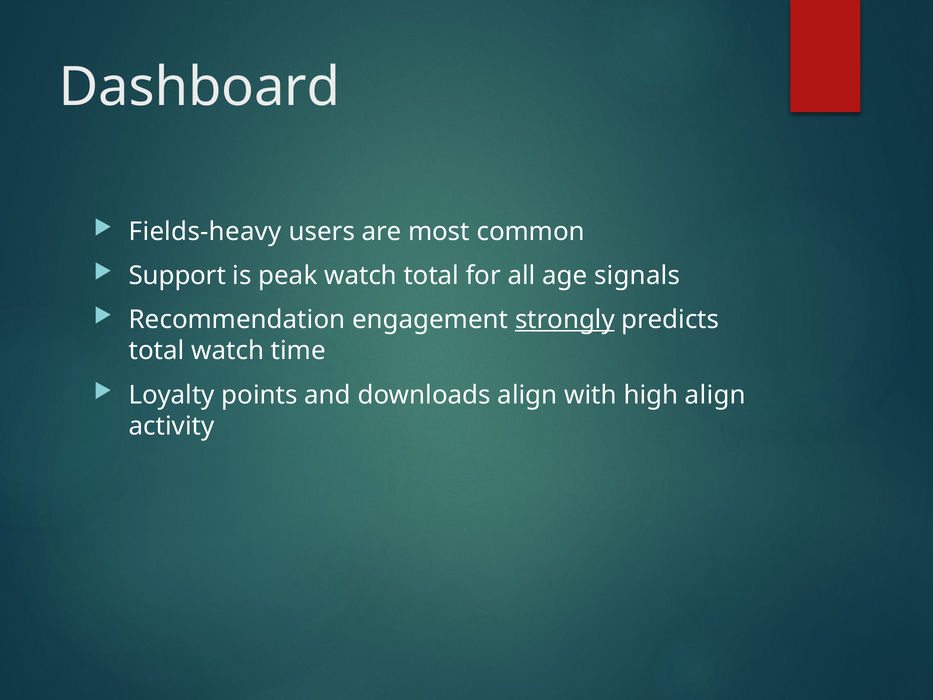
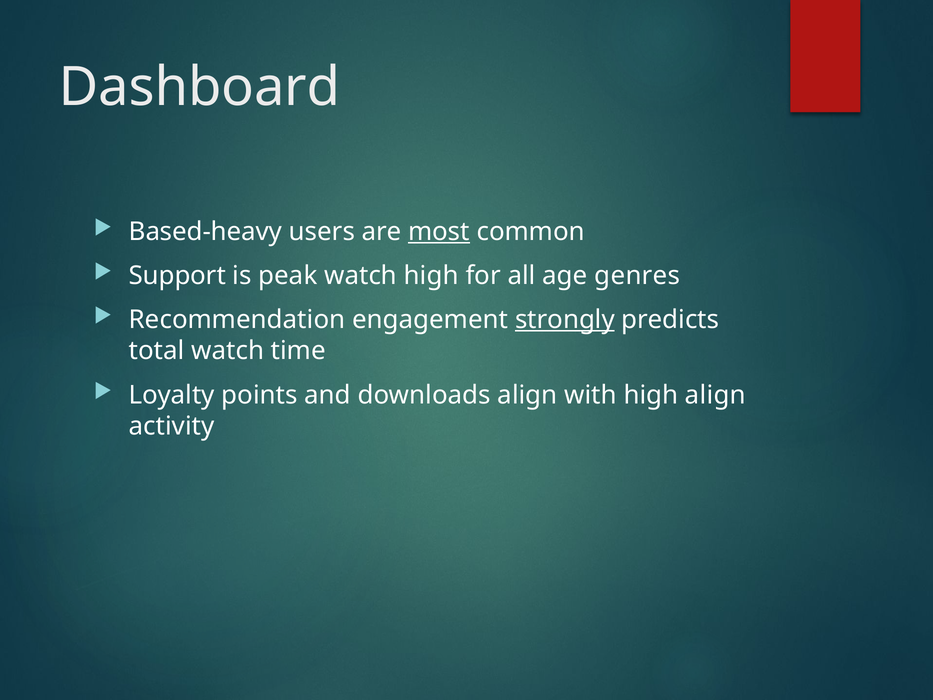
Fields-heavy: Fields-heavy -> Based-heavy
most underline: none -> present
watch total: total -> high
signals: signals -> genres
